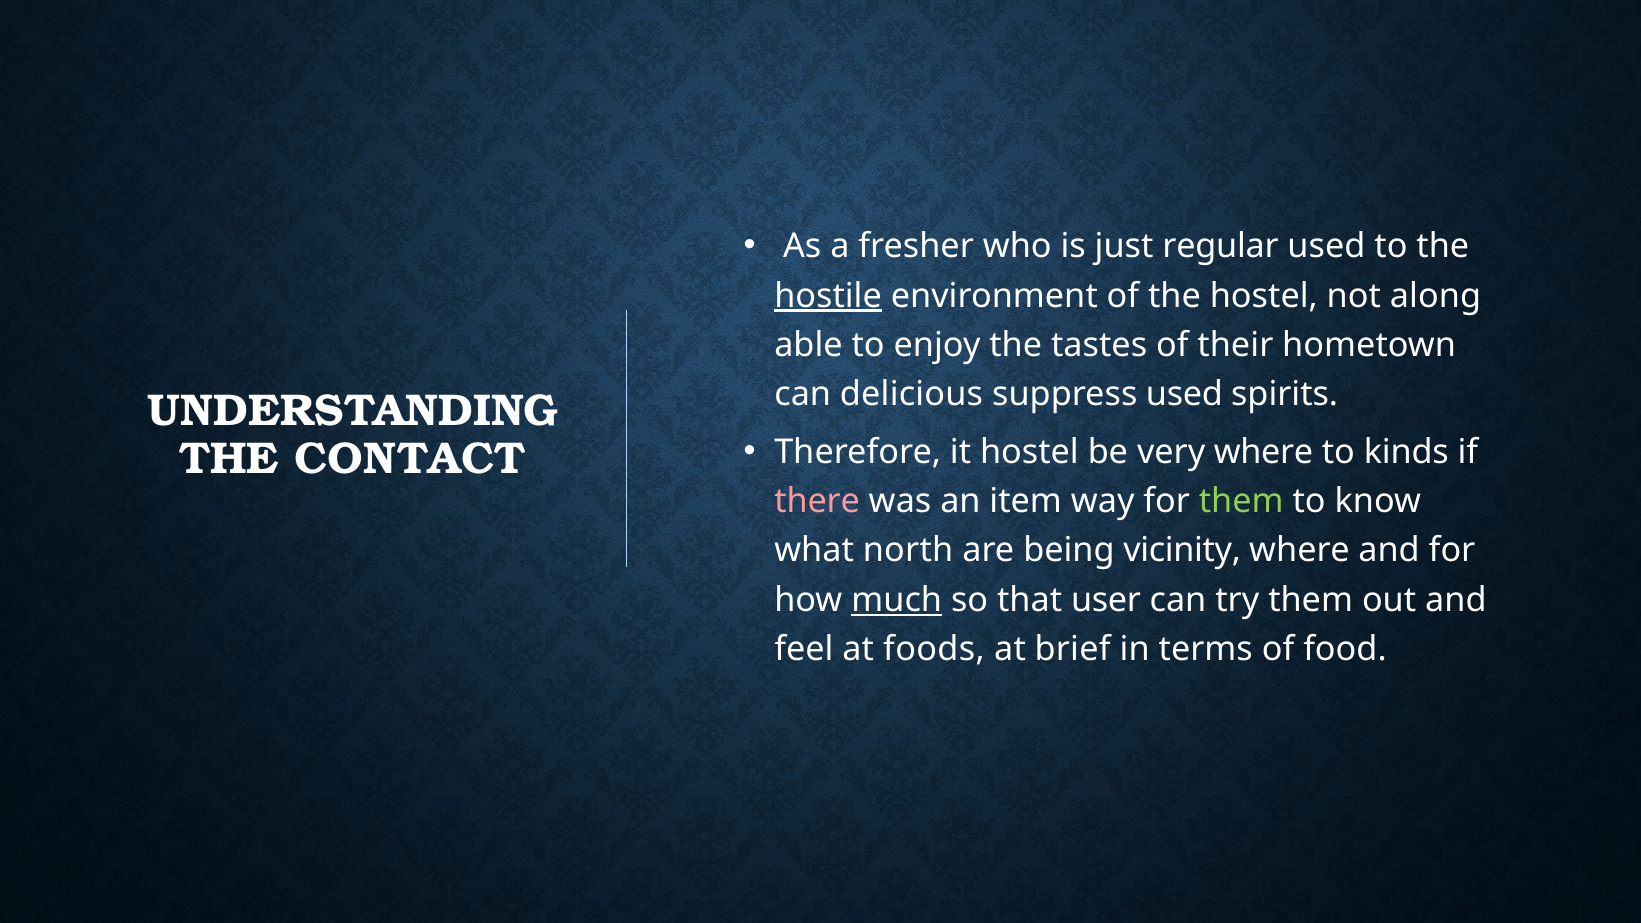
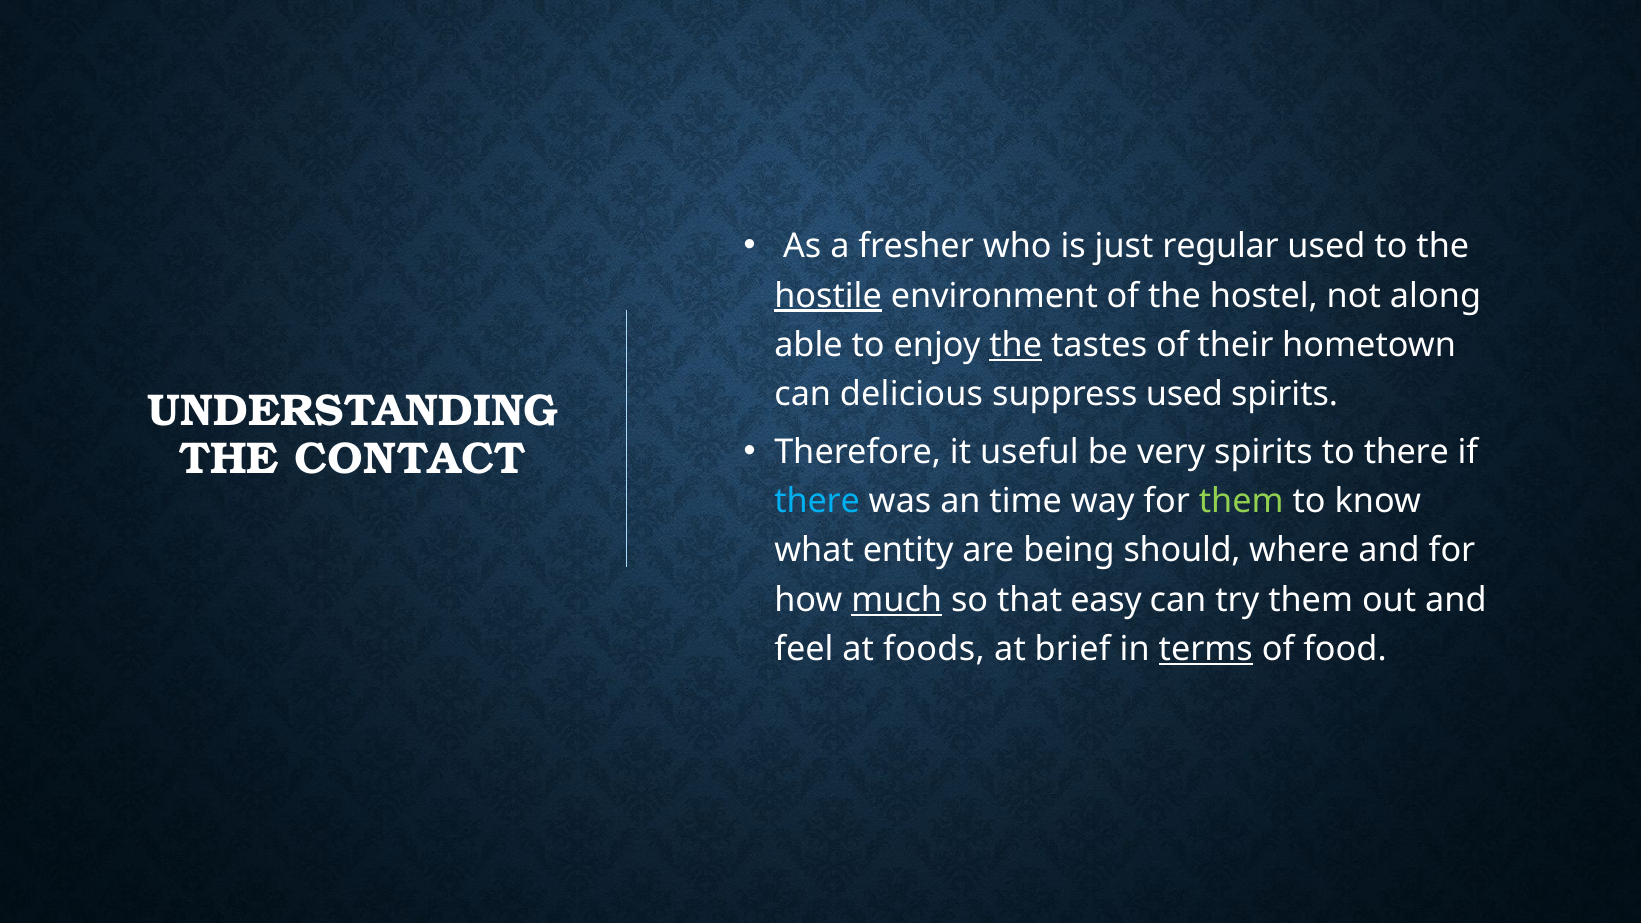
the at (1016, 345) underline: none -> present
it hostel: hostel -> useful
very where: where -> spirits
to kinds: kinds -> there
there at (817, 501) colour: pink -> light blue
item: item -> time
north: north -> entity
vicinity: vicinity -> should
user: user -> easy
terms underline: none -> present
